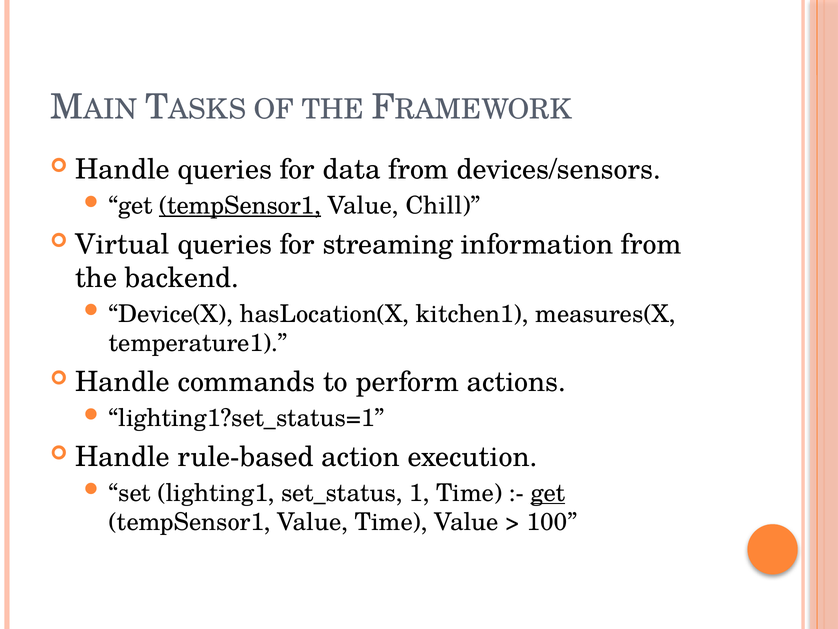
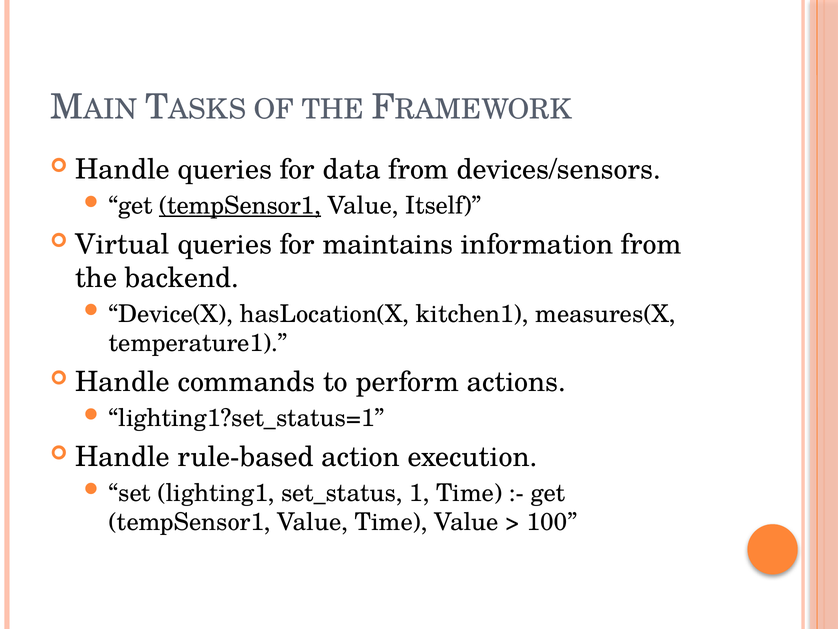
Chill: Chill -> Itself
streaming: streaming -> maintains
get at (548, 493) underline: present -> none
